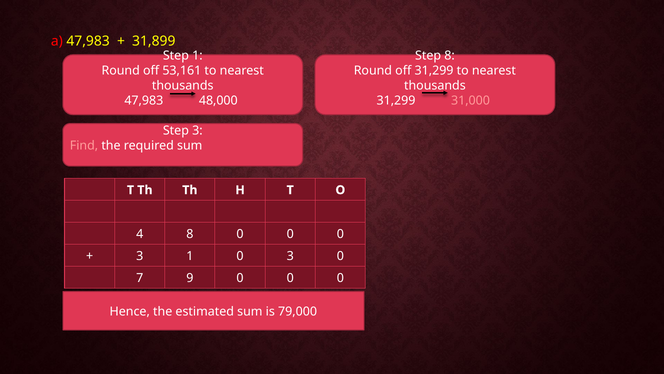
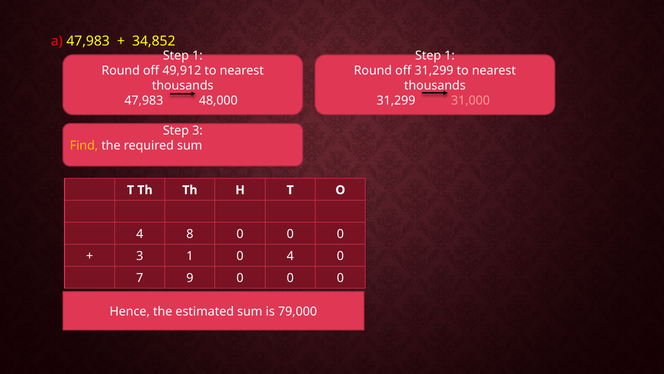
31,899: 31,899 -> 34,852
8 at (450, 56): 8 -> 1
53,161: 53,161 -> 49,912
Find colour: pink -> yellow
0 3: 3 -> 4
